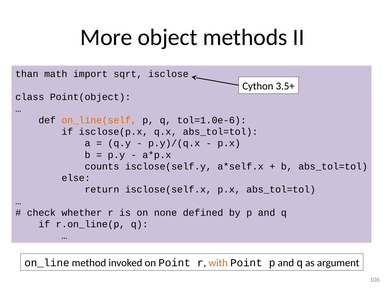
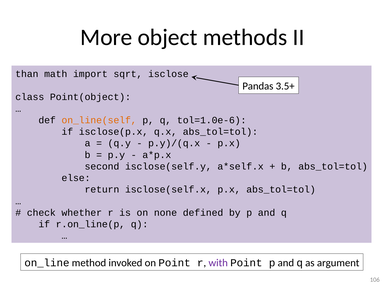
Cython: Cython -> Pandas
counts: counts -> second
with colour: orange -> purple
